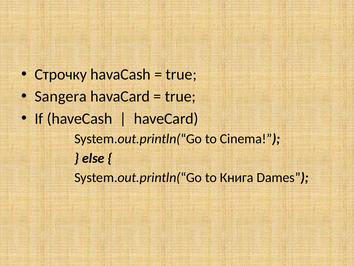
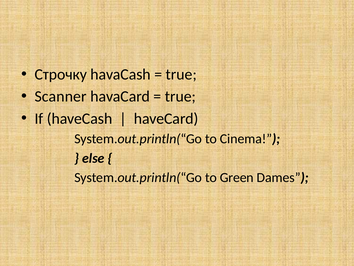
Sangera: Sangera -> Scanner
Книга: Книга -> Green
